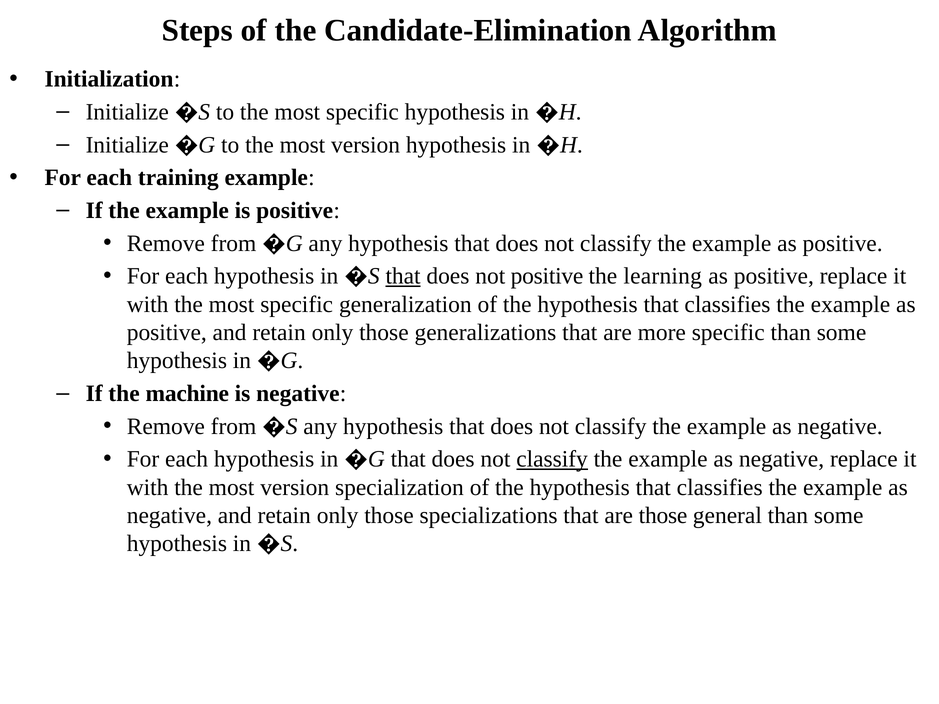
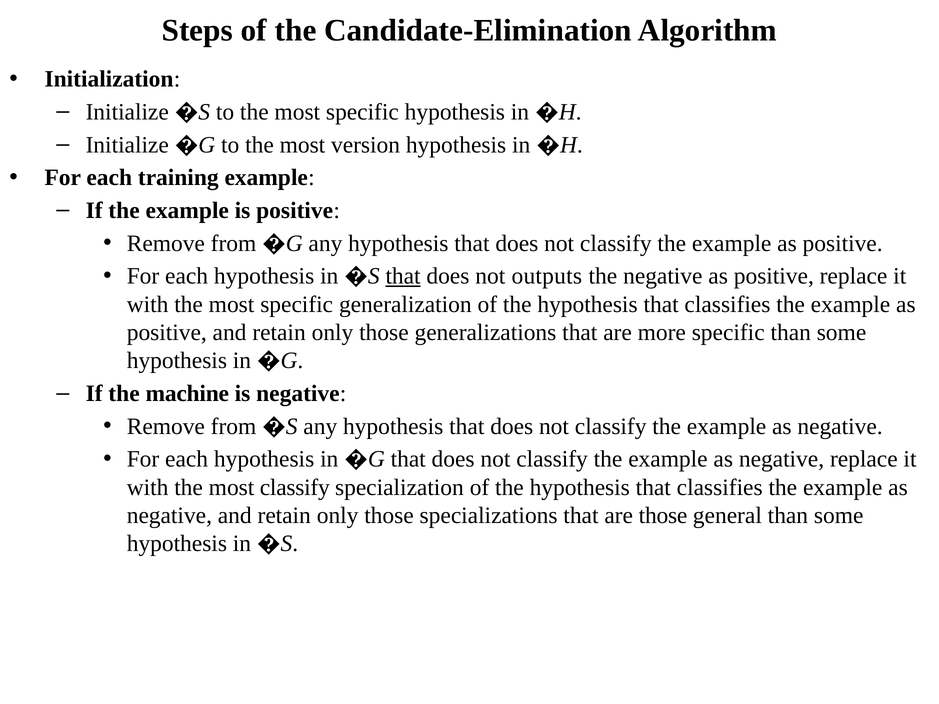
not positive: positive -> outputs
the learning: learning -> negative
classify at (552, 459) underline: present -> none
with the most version: version -> classify
